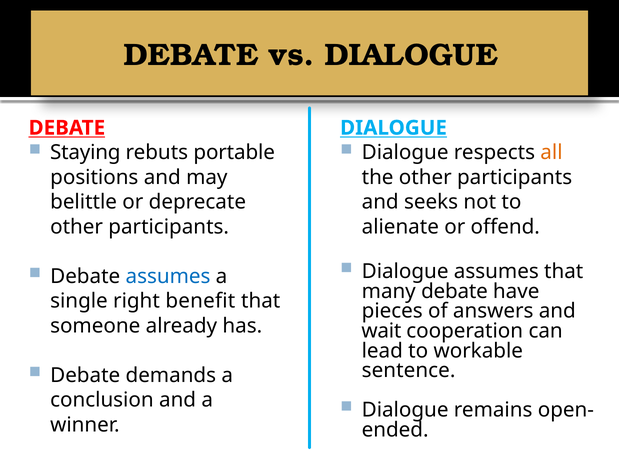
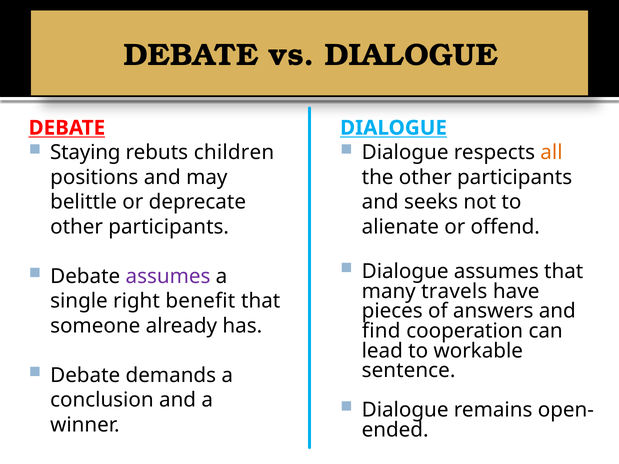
portable: portable -> children
assumes at (168, 276) colour: blue -> purple
many debate: debate -> travels
wait: wait -> find
